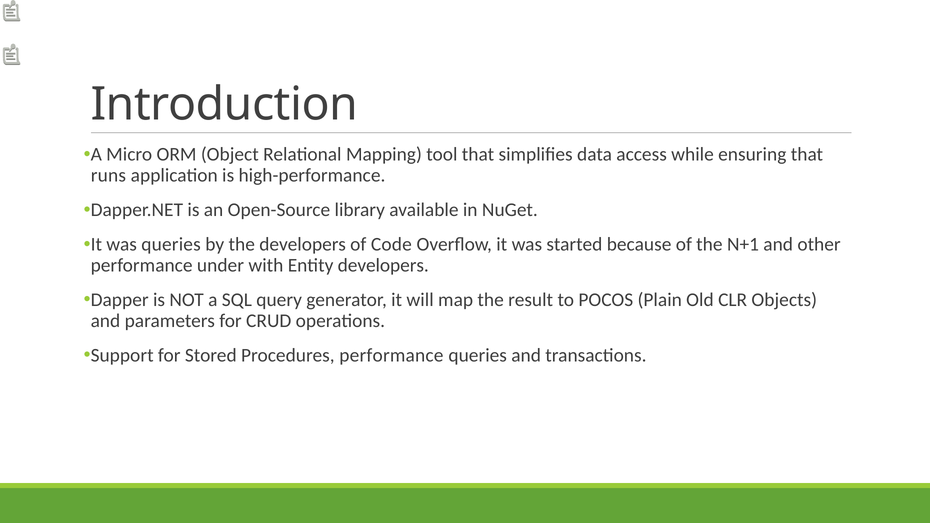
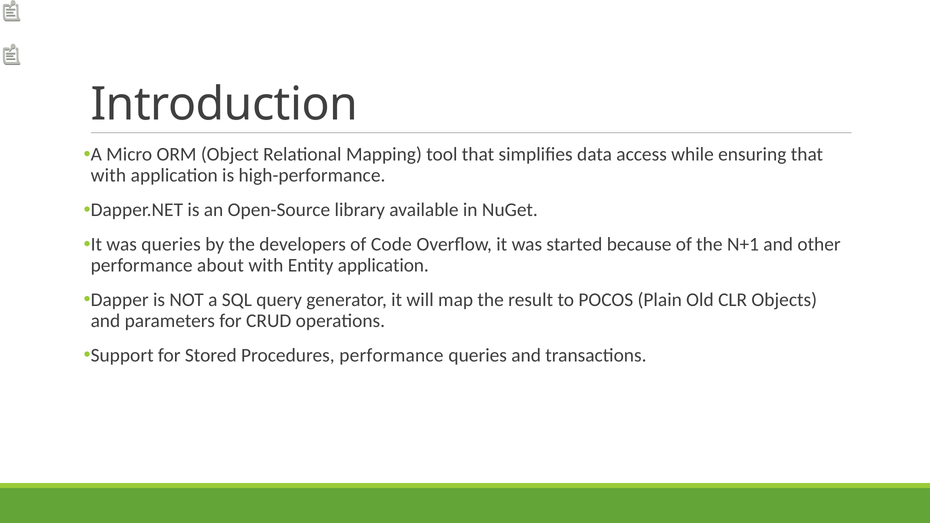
runs at (108, 176): runs -> with
under: under -> about
Entity developers: developers -> application
